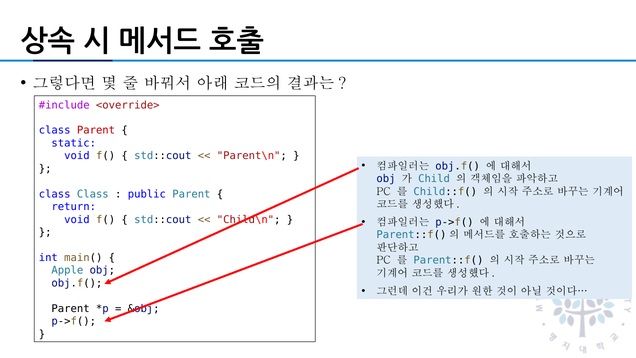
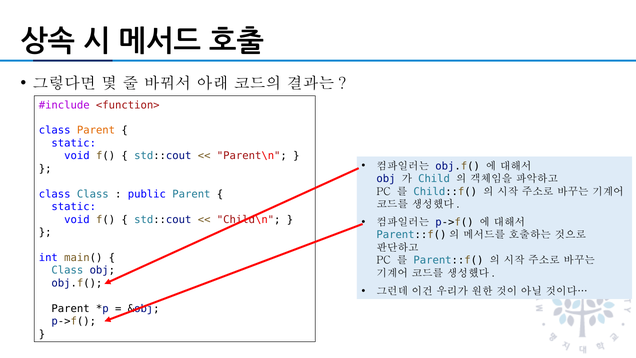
<override>: <override> -> <function>
Parent at (96, 130) colour: red -> orange
return at (74, 207): return -> static
Apple at (67, 270): Apple -> Class
